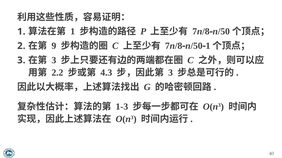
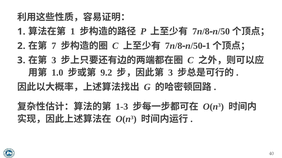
9: 9 -> 7
2.2: 2.2 -> 1.0
4.3: 4.3 -> 9.2
